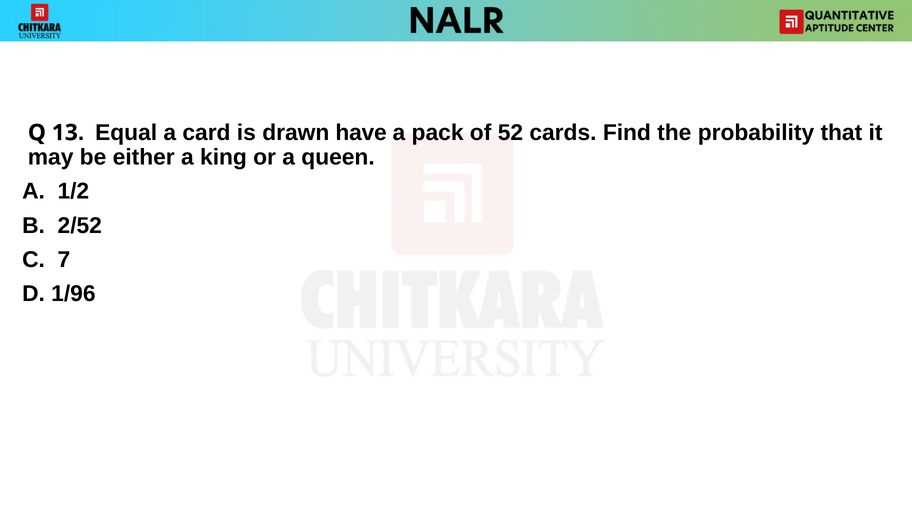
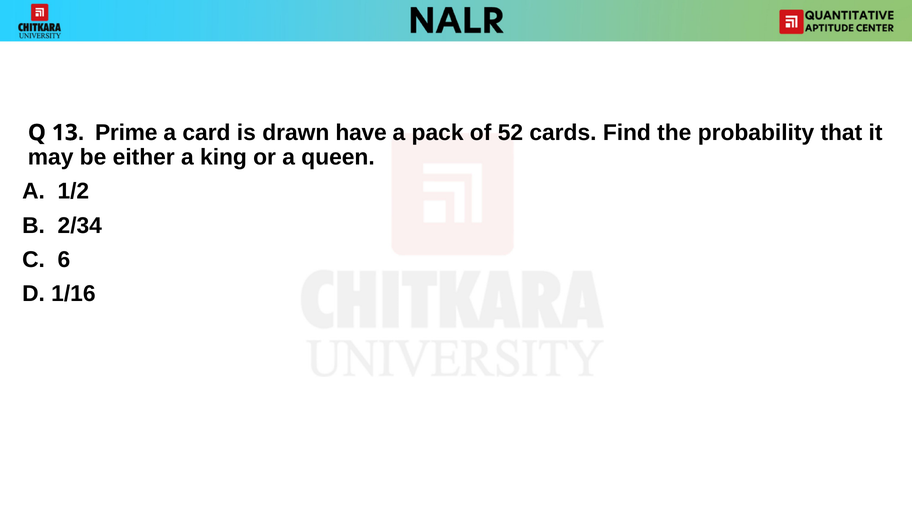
Equal: Equal -> Prime
2/52: 2/52 -> 2/34
7: 7 -> 6
1/96: 1/96 -> 1/16
